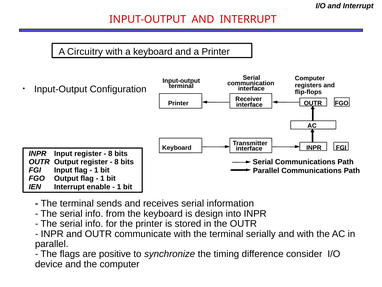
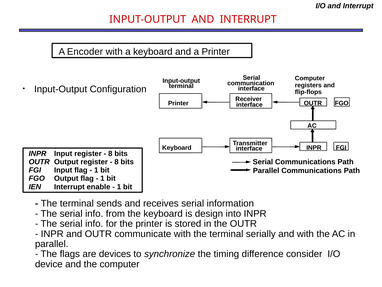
Circuitry: Circuitry -> Encoder
positive: positive -> devices
